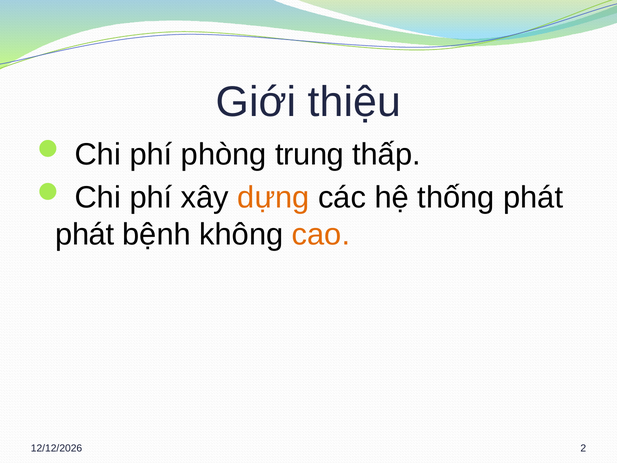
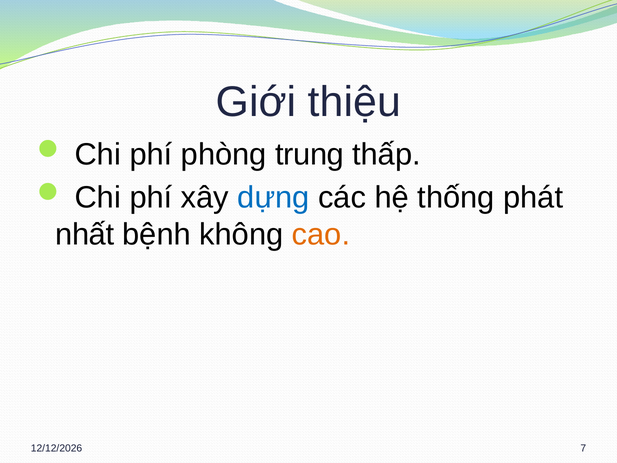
dựng colour: orange -> blue
phát at (85, 235): phát -> nhất
2: 2 -> 7
